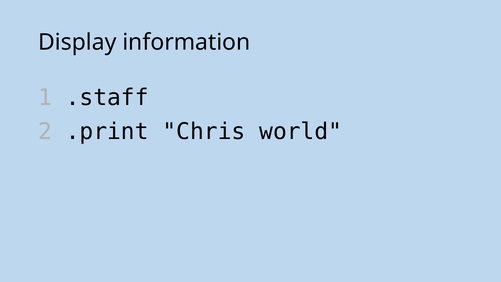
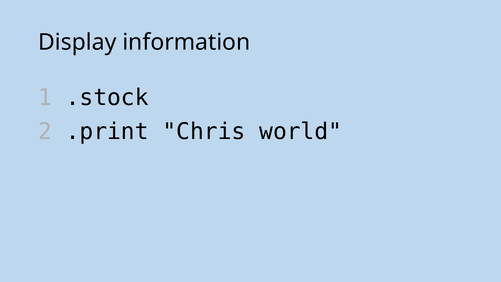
.staff: .staff -> .stock
